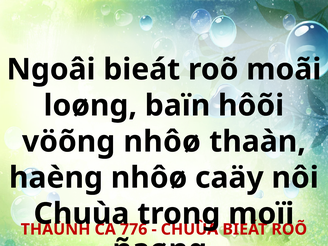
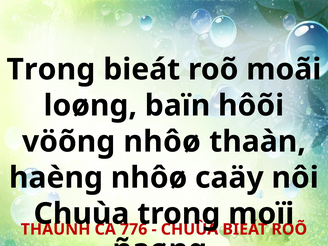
Ngoâi at (51, 69): Ngoâi -> Trong
